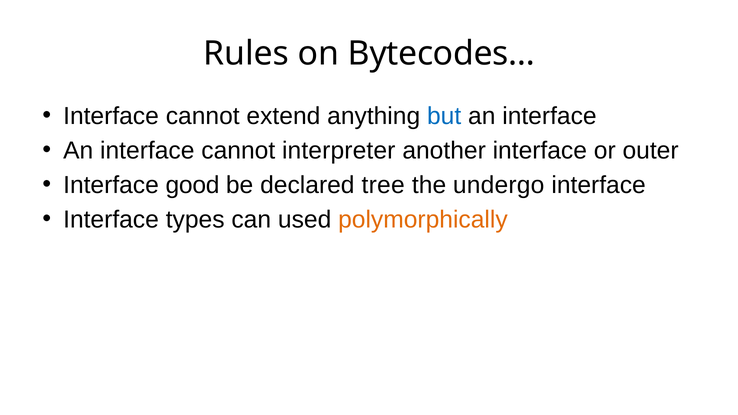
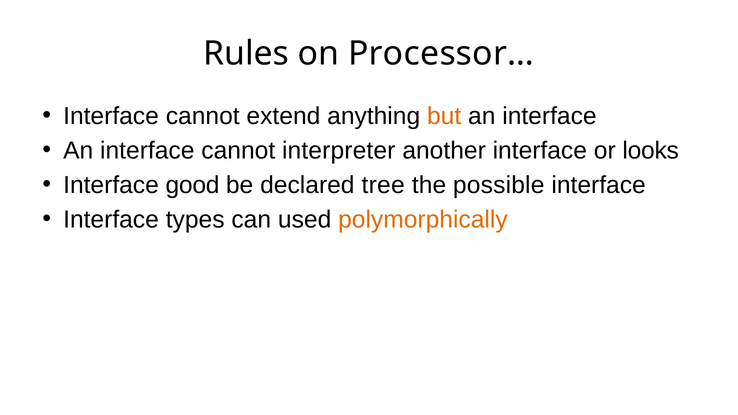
Bytecodes…: Bytecodes… -> Processor…
but colour: blue -> orange
outer: outer -> looks
undergo: undergo -> possible
